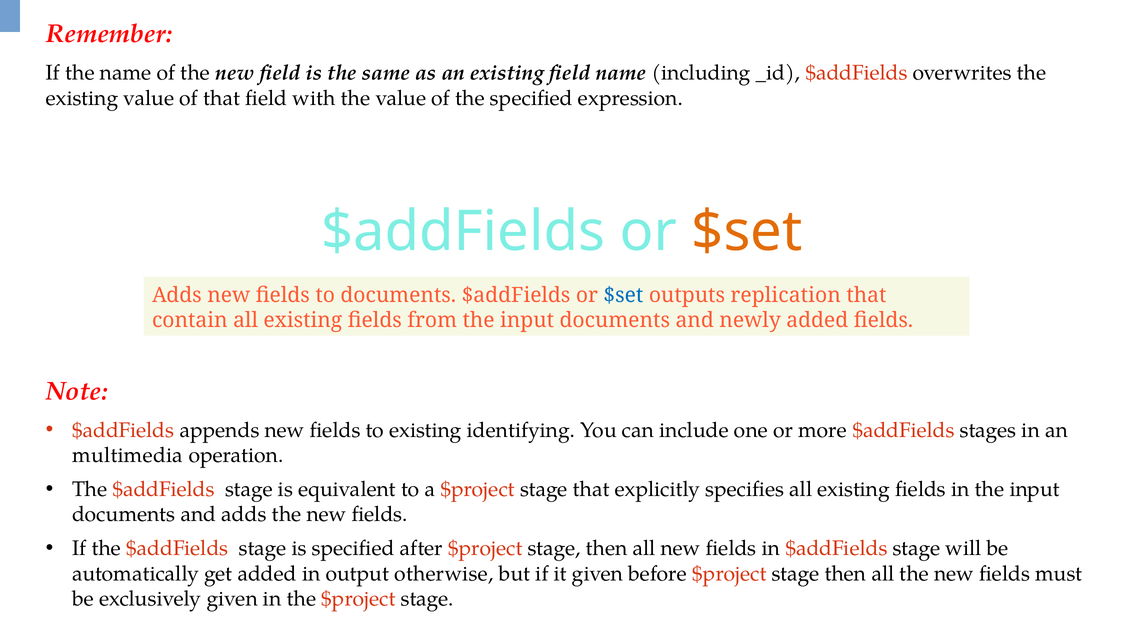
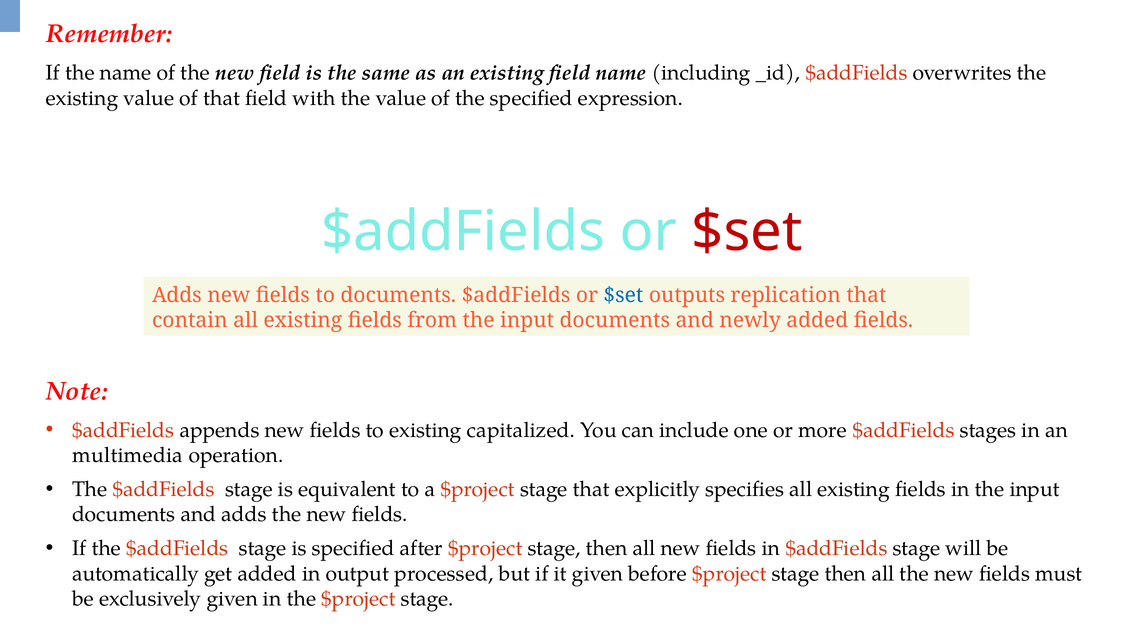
$set at (747, 231) colour: orange -> red
identifying: identifying -> capitalized
otherwise: otherwise -> processed
